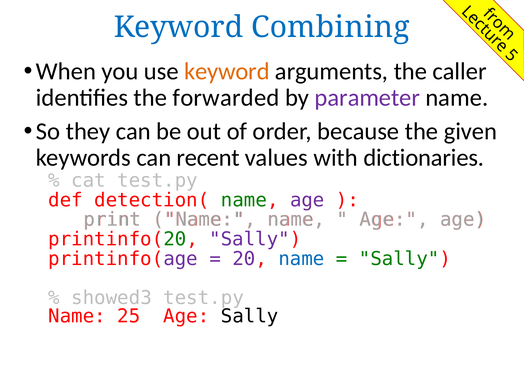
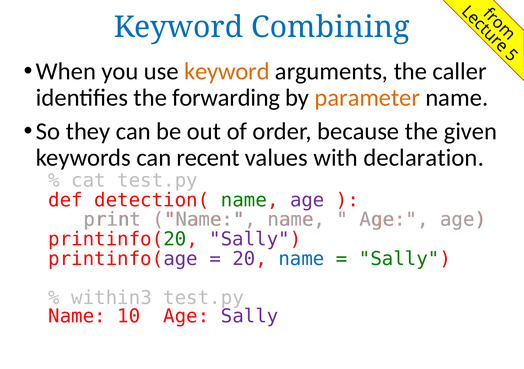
forwarded: forwarded -> forwarding
parameter colour: purple -> orange
dictionaries: dictionaries -> declaration
showed3: showed3 -> within3
25: 25 -> 10
Sally at (250, 317) colour: black -> purple
